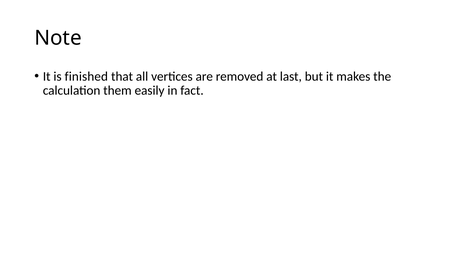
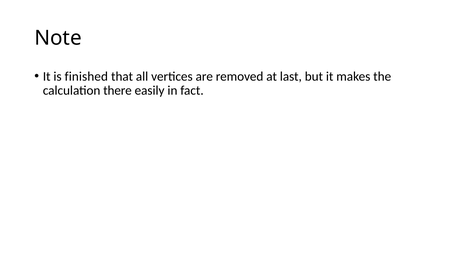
them: them -> there
